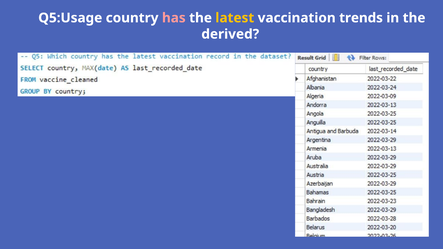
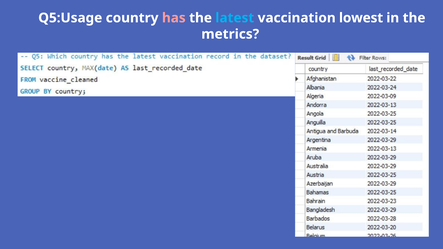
latest colour: yellow -> light blue
trends: trends -> lowest
derived: derived -> metrics
